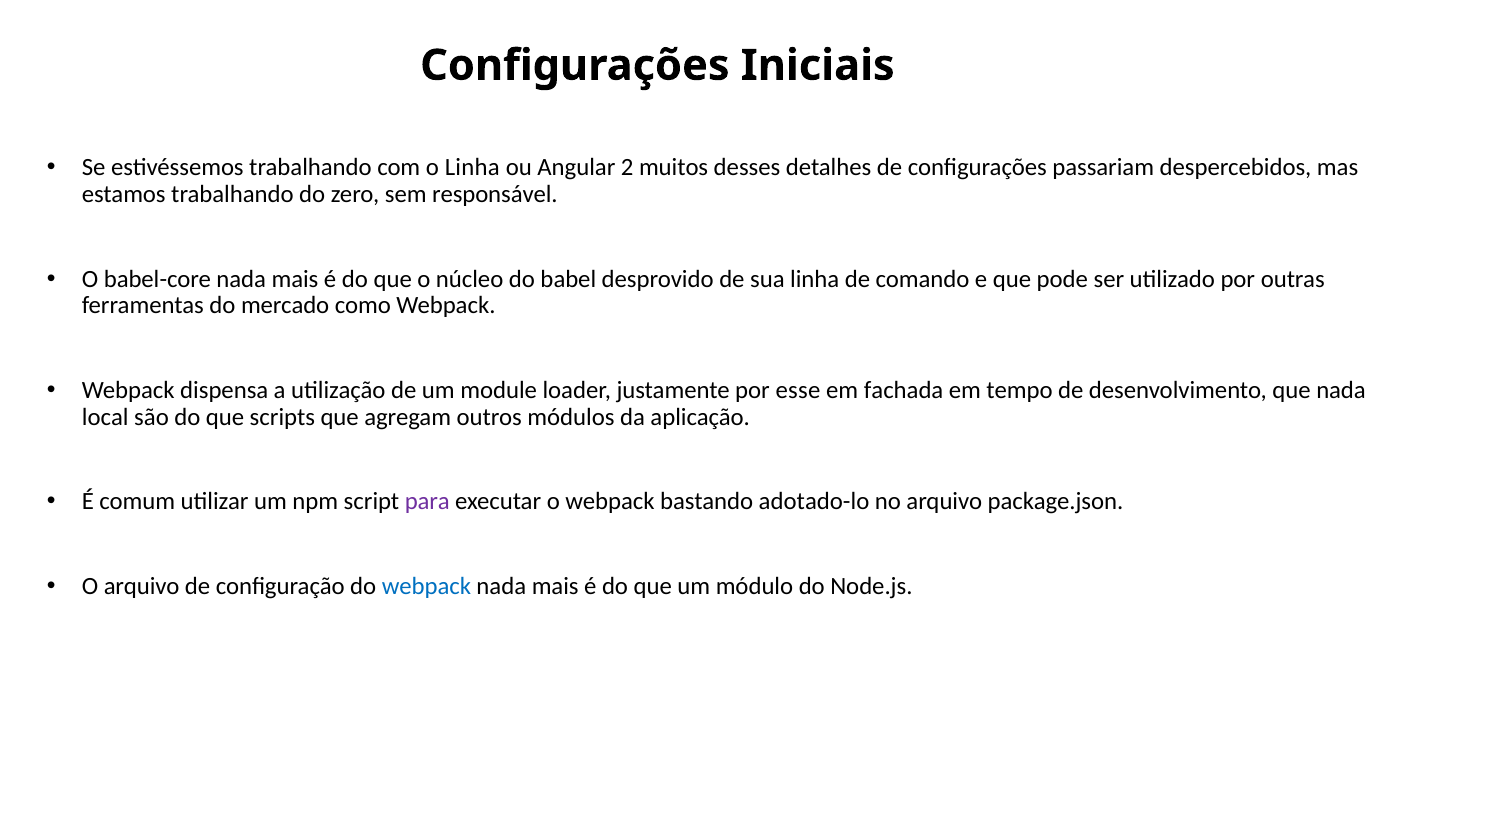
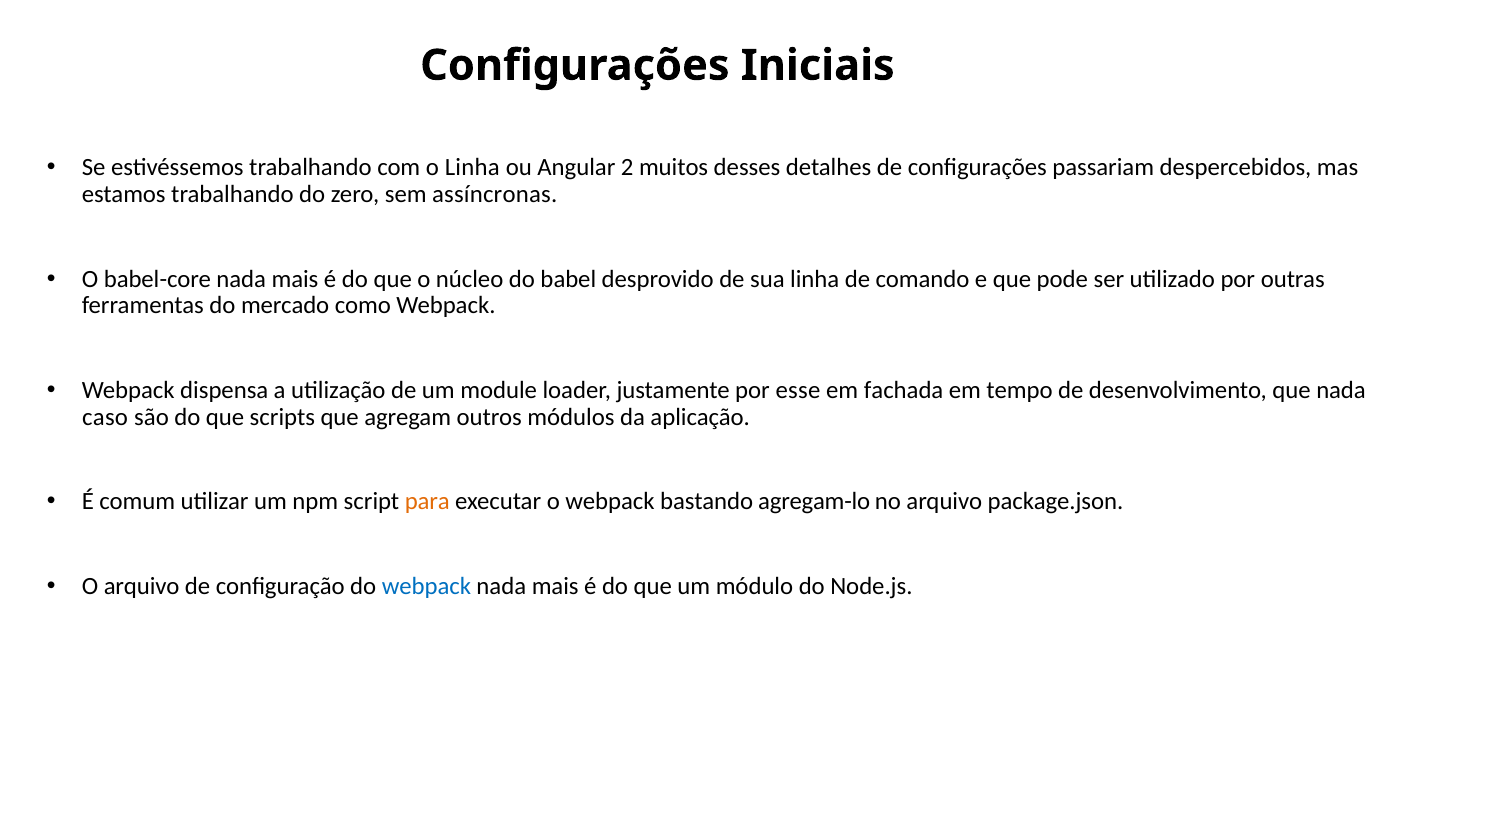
responsável: responsável -> assíncronas
local: local -> caso
para colour: purple -> orange
adotado-lo: adotado-lo -> agregam-lo
